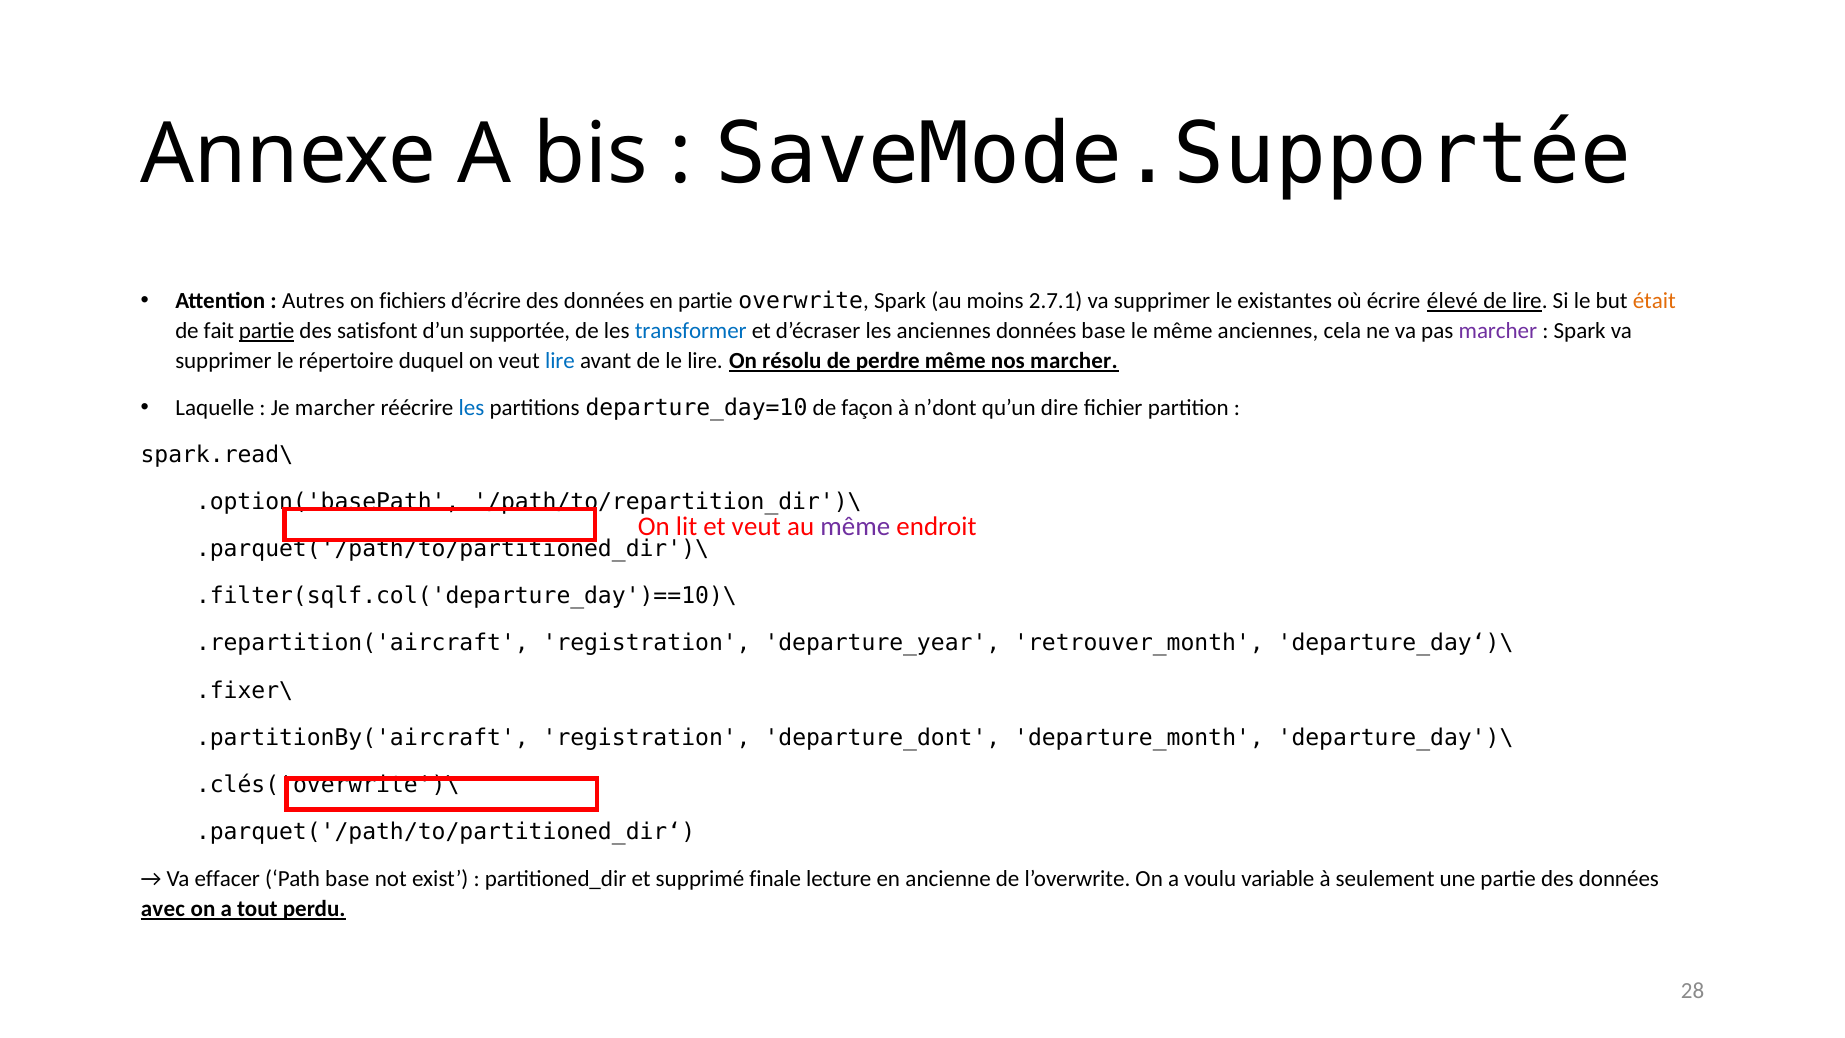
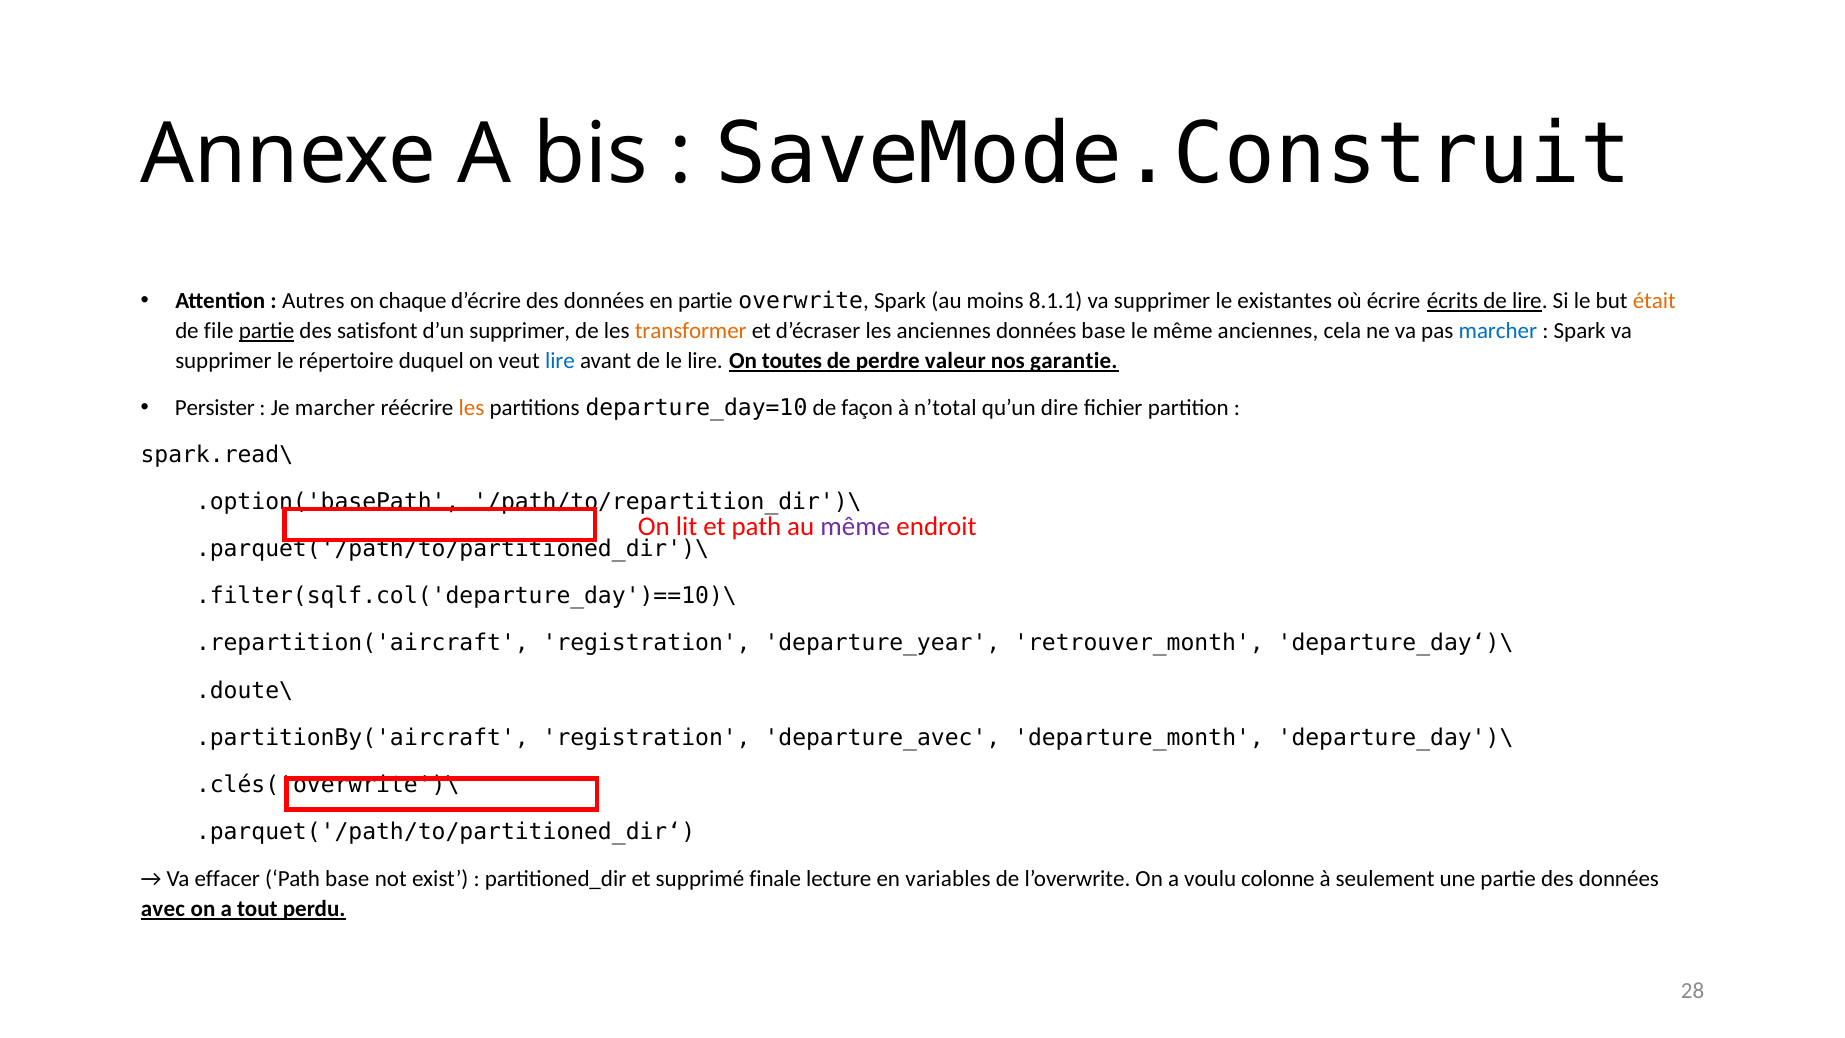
SaveMode.Supportée: SaveMode.Supportée -> SaveMode.Construit
fichiers: fichiers -> chaque
2.7.1: 2.7.1 -> 8.1.1
élevé: élevé -> écrits
fait: fait -> file
d’un supportée: supportée -> supprimer
transformer colour: blue -> orange
marcher at (1498, 331) colour: purple -> blue
résolu: résolu -> toutes
perdre même: même -> valeur
nos marcher: marcher -> garantie
Laquelle: Laquelle -> Persister
les at (471, 408) colour: blue -> orange
n’dont: n’dont -> n’total
et veut: veut -> path
.fixer\: .fixer\ -> .doute\
departure_dont: departure_dont -> departure_avec
ancienne: ancienne -> variables
variable: variable -> colonne
